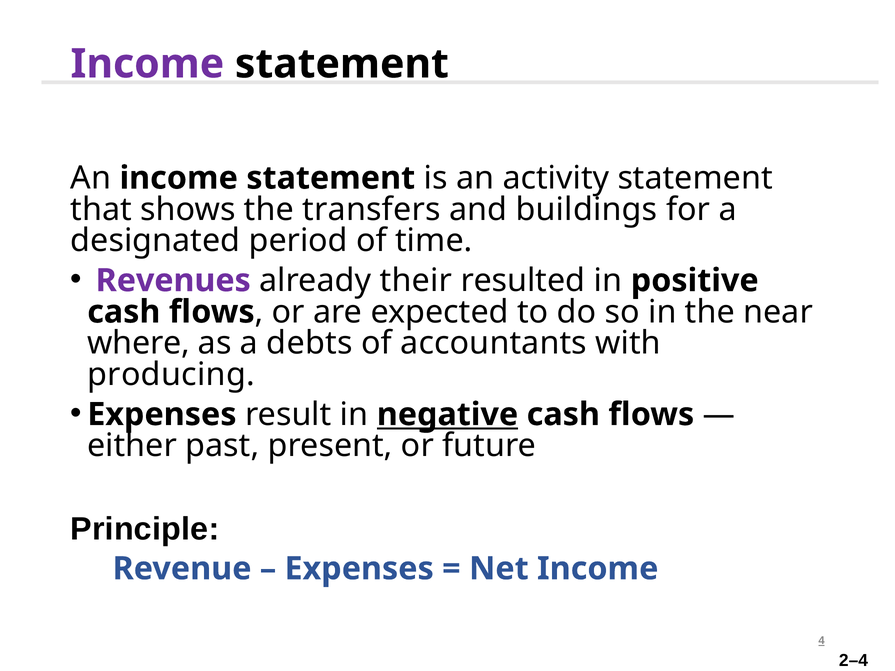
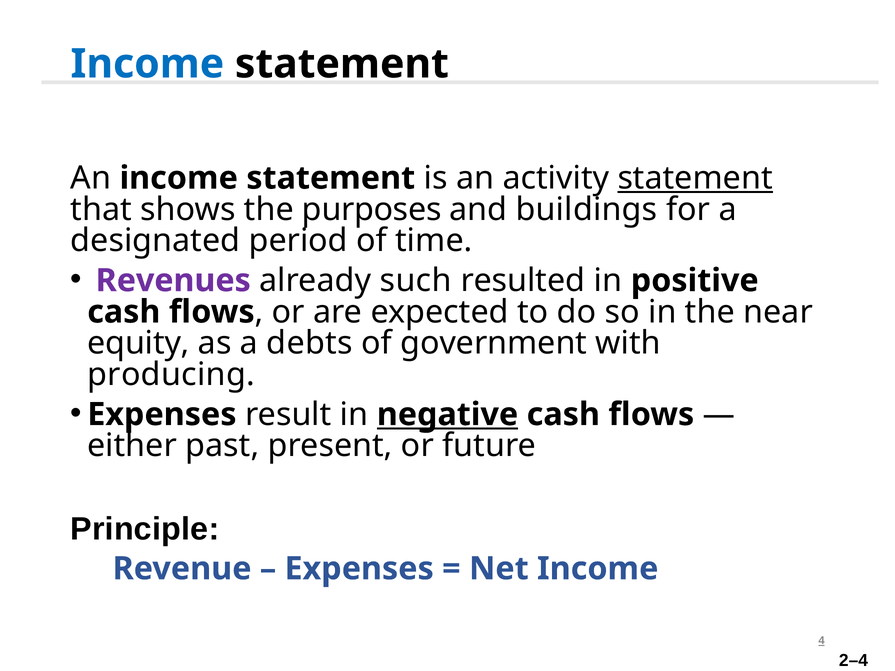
Income at (147, 64) colour: purple -> blue
statement at (695, 178) underline: none -> present
transfers: transfers -> purposes
their: their -> such
where: where -> equity
accountants: accountants -> government
